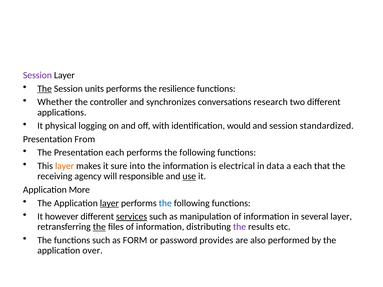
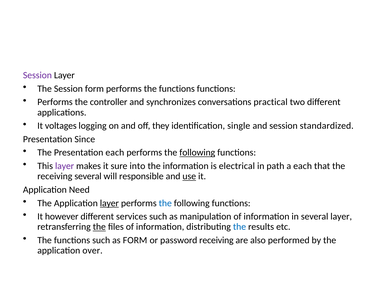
The at (45, 89) underline: present -> none
Session units: units -> form
performs the resilience: resilience -> functions
Whether at (55, 102): Whether -> Performs
research: research -> practical
physical: physical -> voltages
with: with -> they
would: would -> single
From: From -> Since
following at (197, 153) underline: none -> present
layer at (65, 166) colour: orange -> purple
data: data -> path
receiving agency: agency -> several
More: More -> Need
services underline: present -> none
the at (240, 227) colour: purple -> blue
password provides: provides -> receiving
